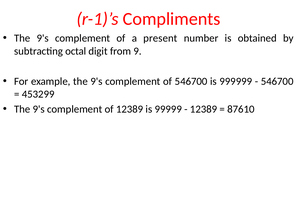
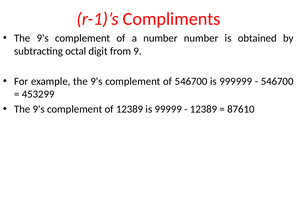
a present: present -> number
